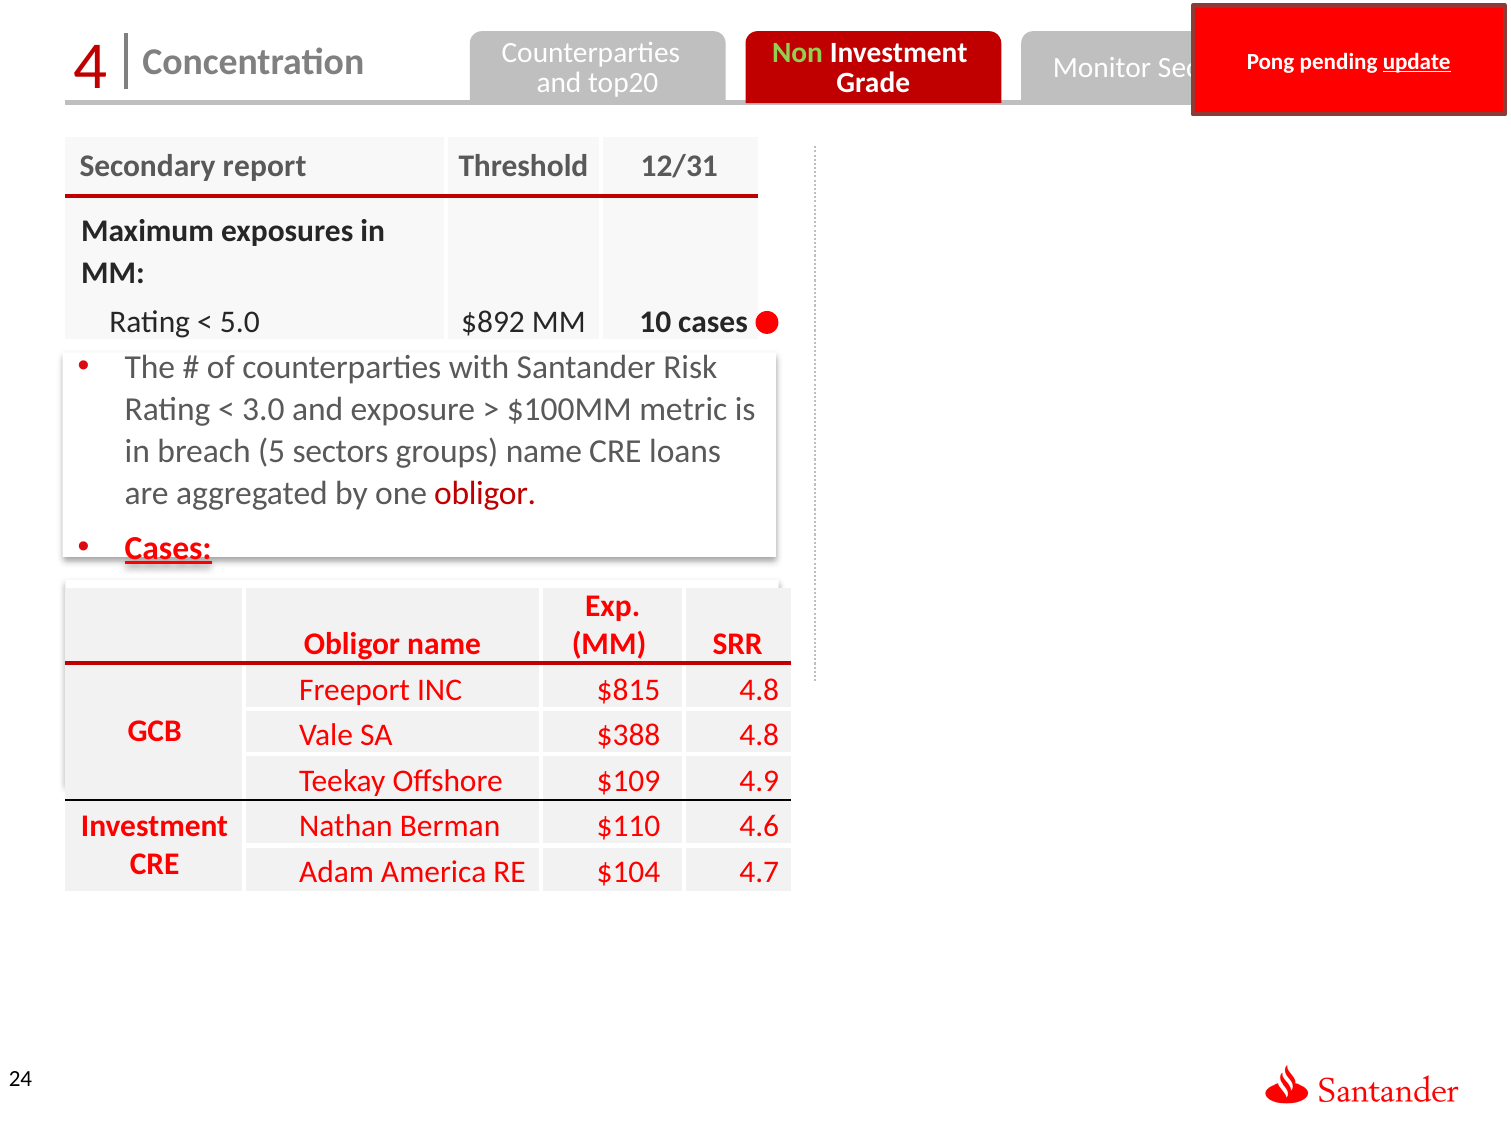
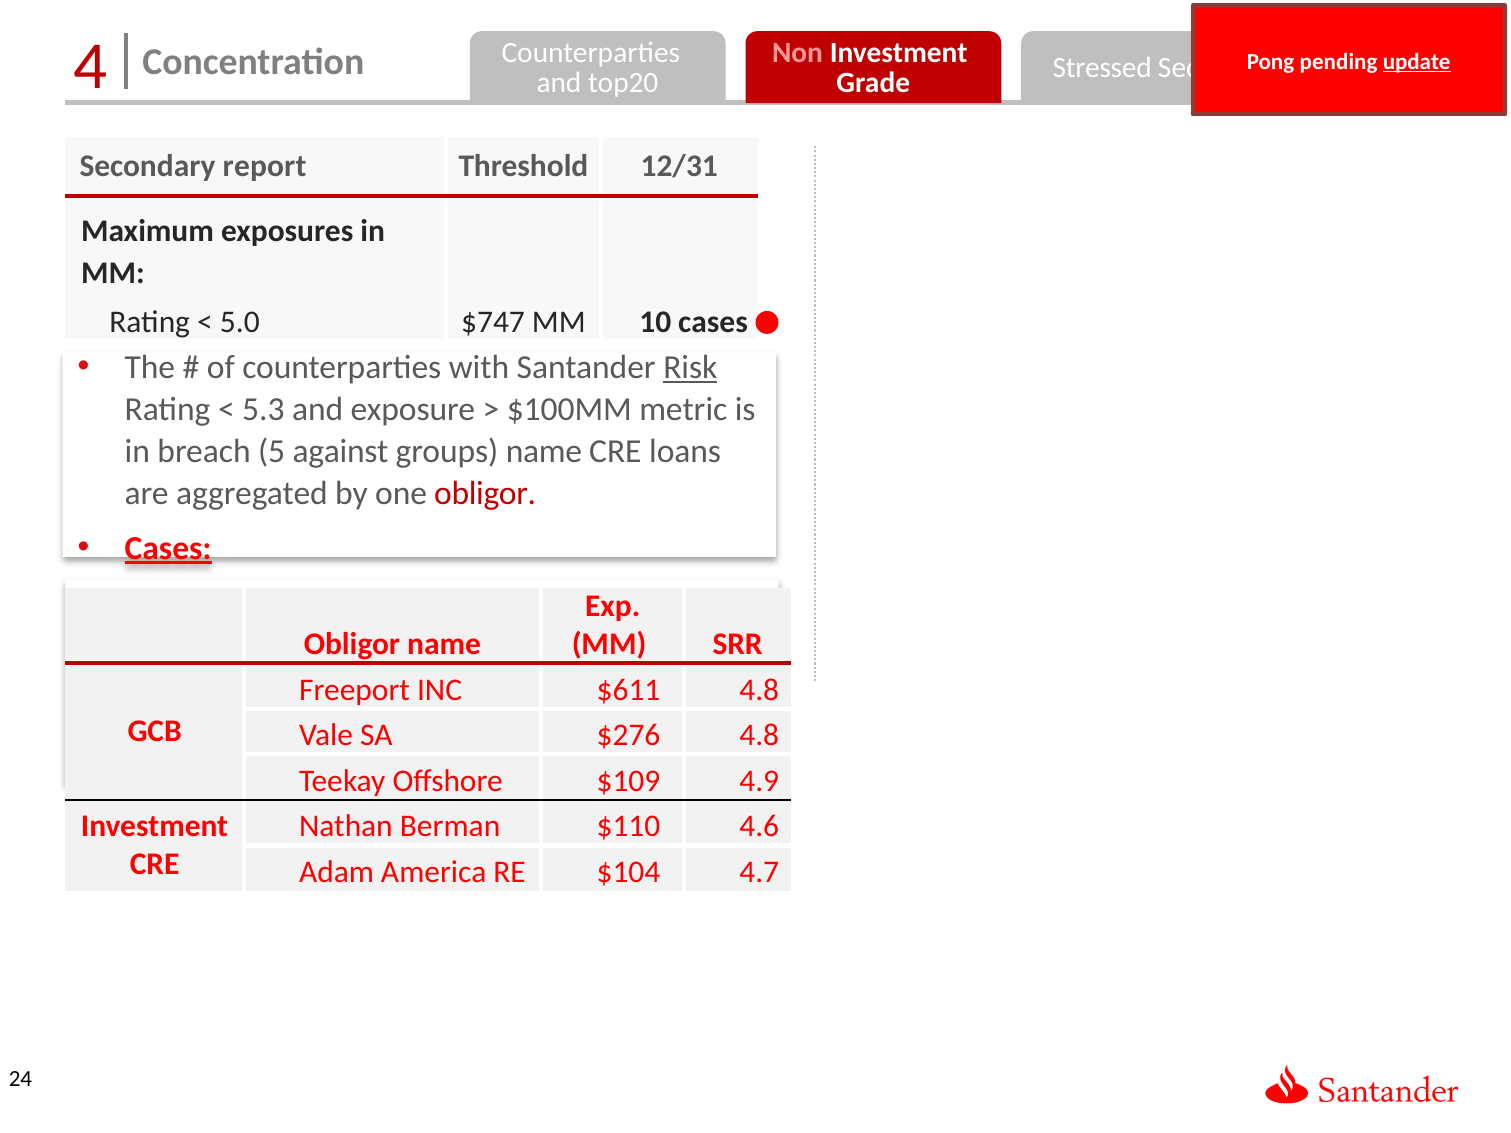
Non colour: light green -> pink
Monitor: Monitor -> Stressed
$892: $892 -> $747
Risk underline: none -> present
3.0: 3.0 -> 5.3
5 sectors: sectors -> against
$815: $815 -> $611
$388: $388 -> $276
